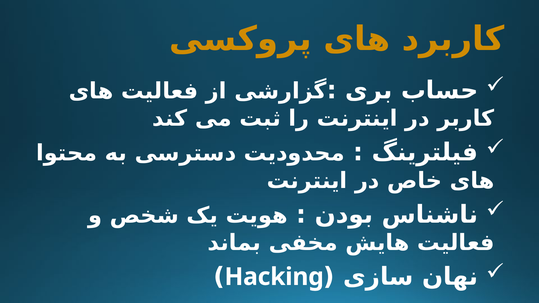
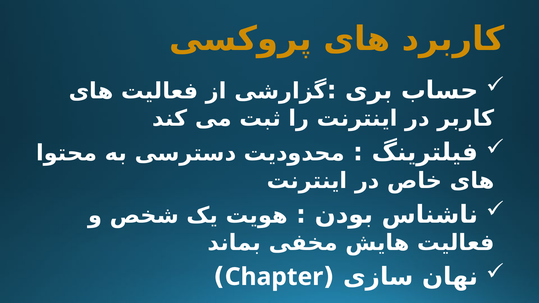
Hacking: Hacking -> Chapter
